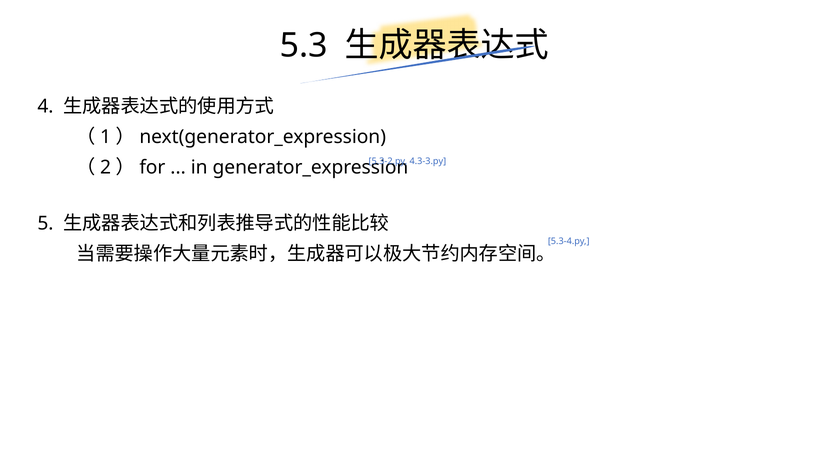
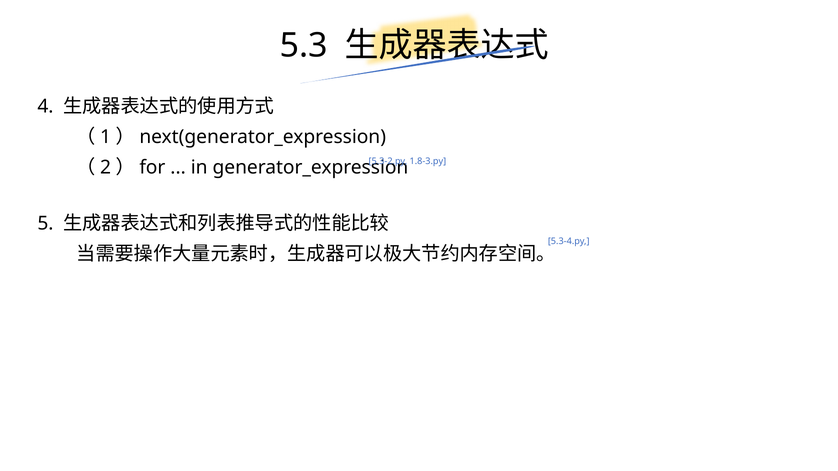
4.3-3.py: 4.3-3.py -> 1.8-3.py
